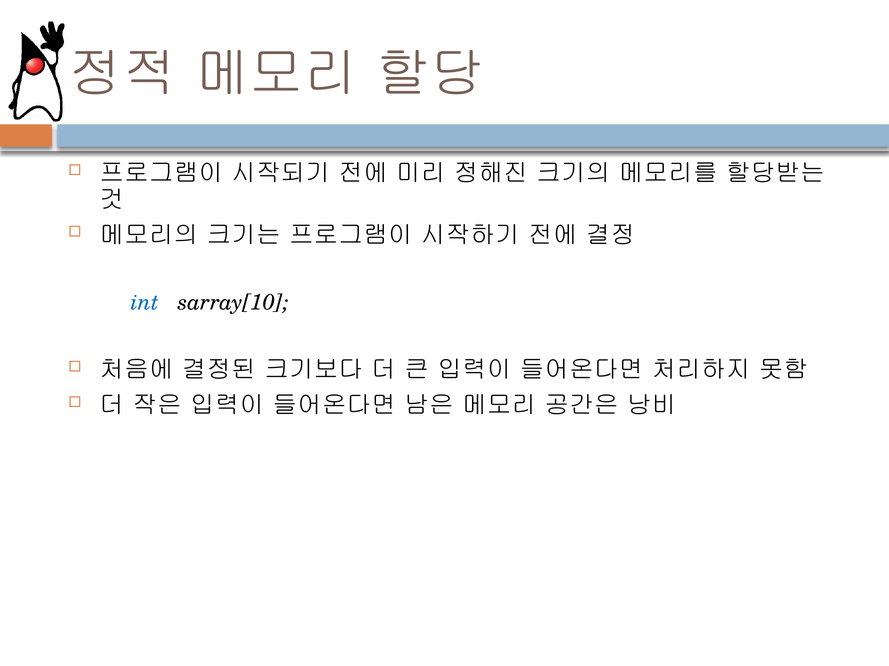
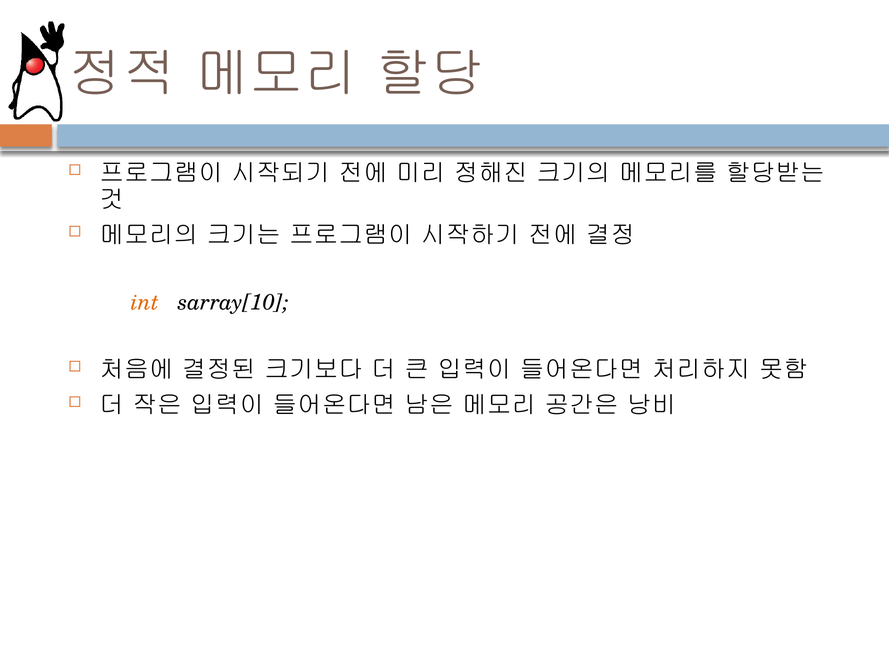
int colour: blue -> orange
